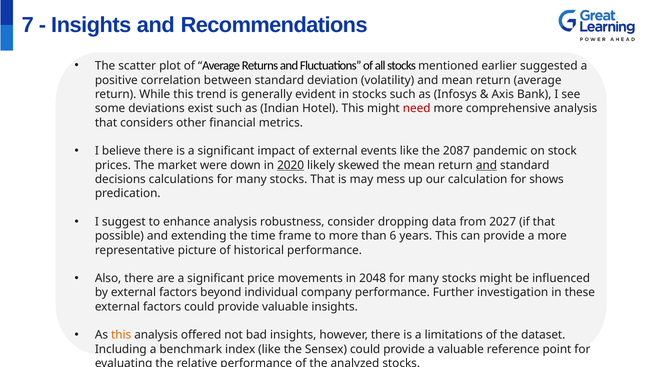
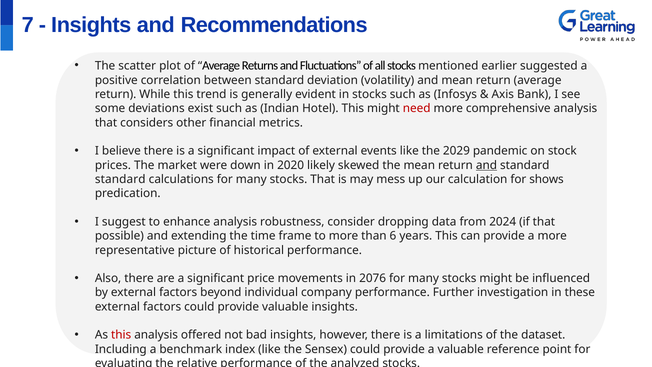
2087: 2087 -> 2029
2020 underline: present -> none
decisions at (120, 179): decisions -> standard
2027: 2027 -> 2024
2048: 2048 -> 2076
this at (121, 335) colour: orange -> red
